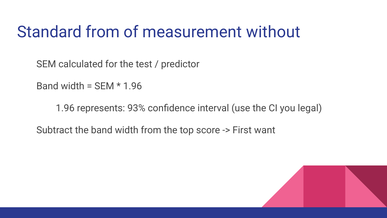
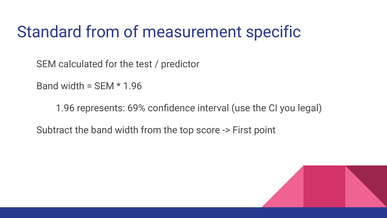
without: without -> specific
93%: 93% -> 69%
want: want -> point
